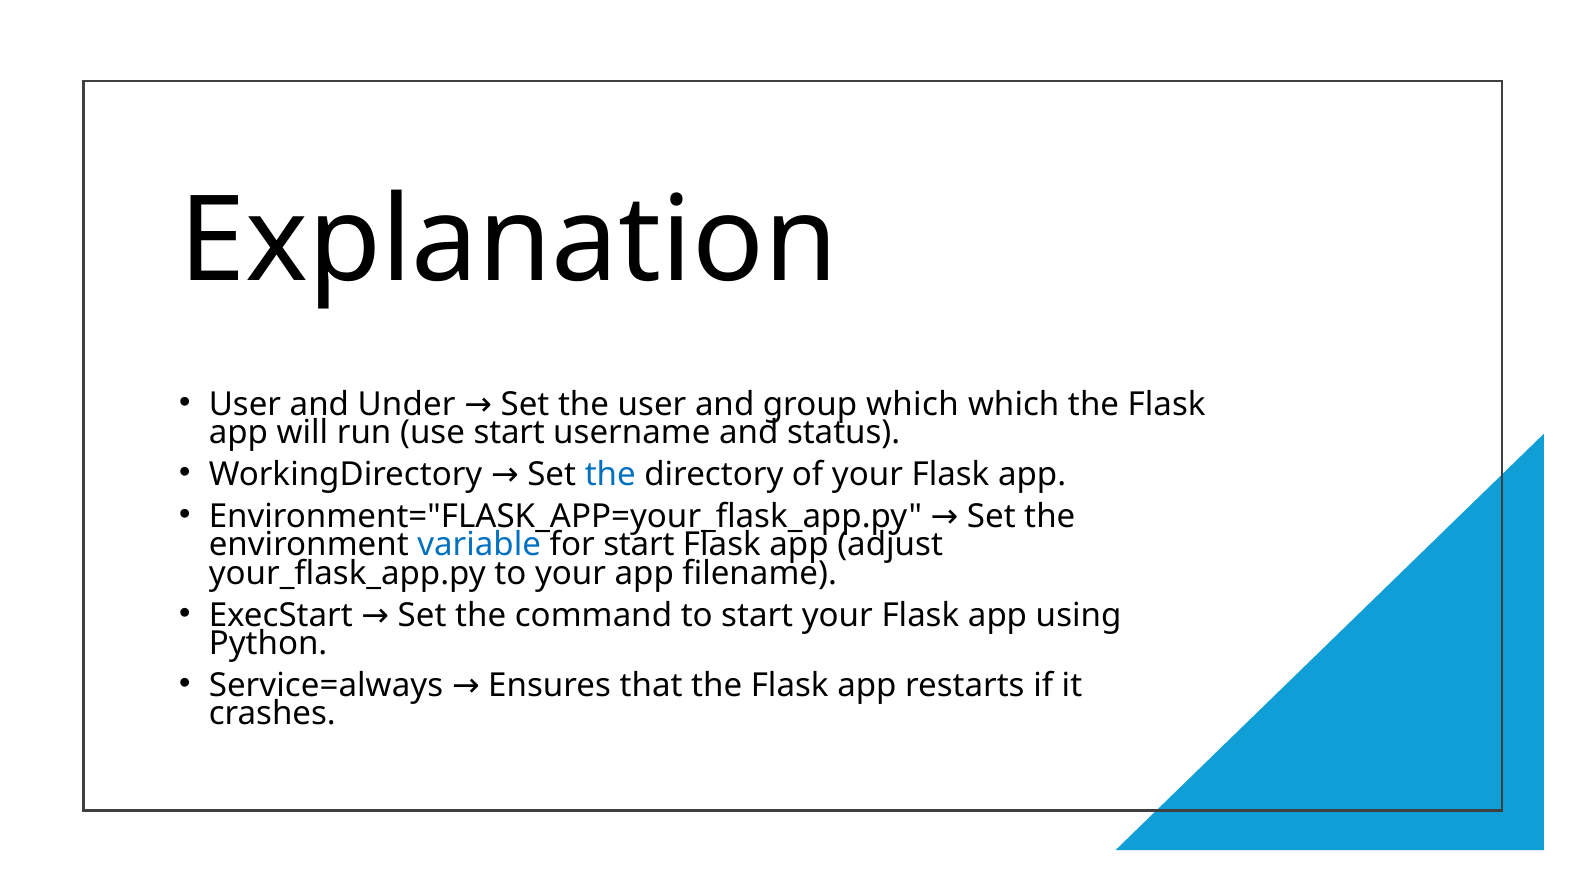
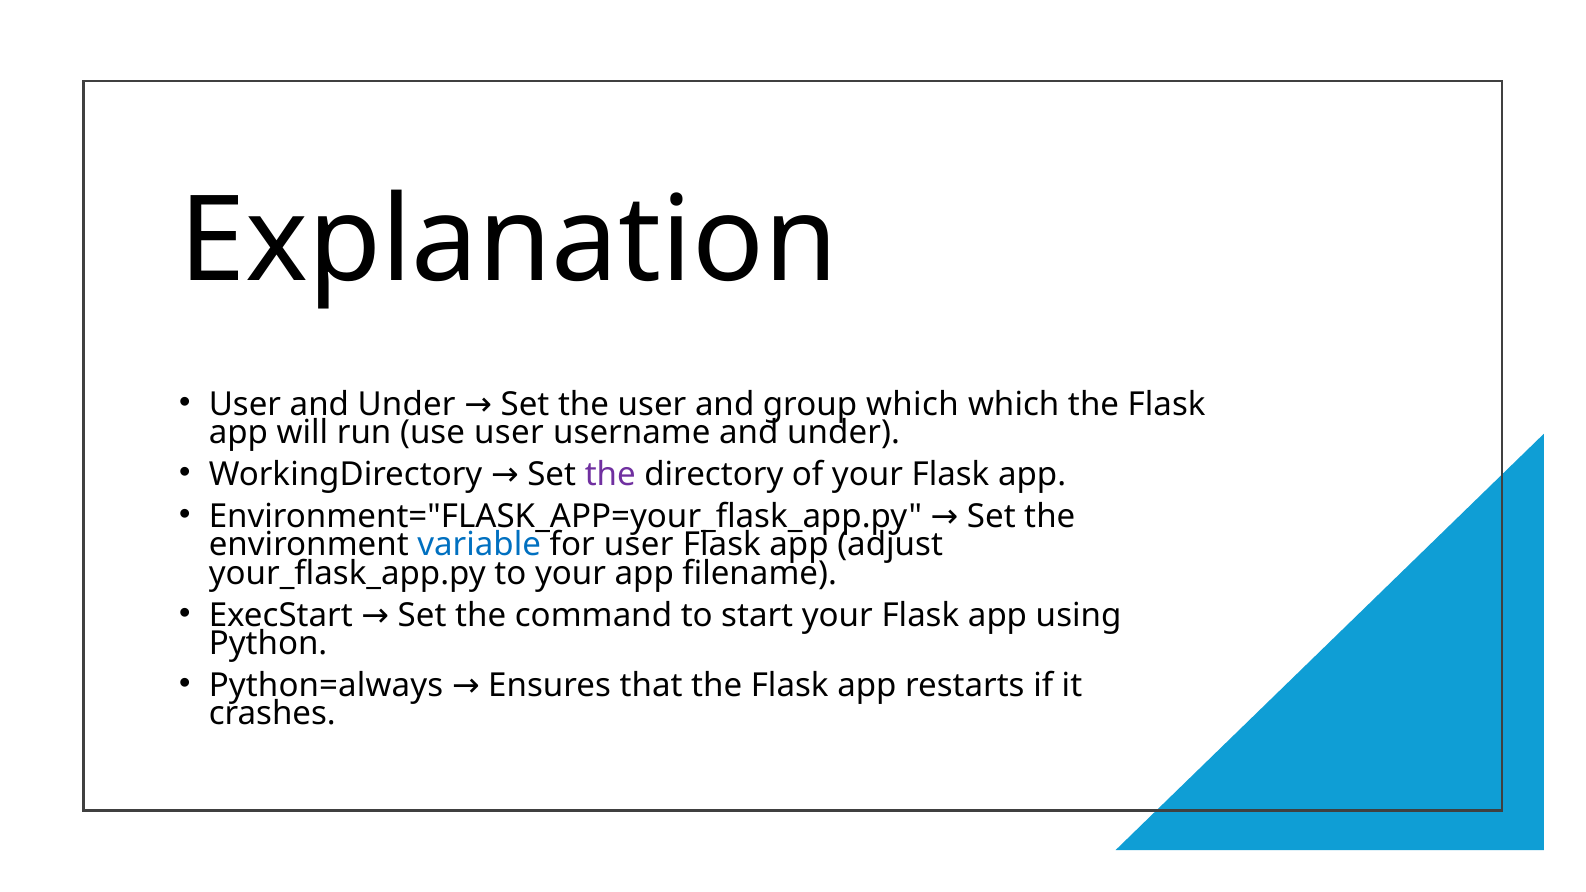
use start: start -> user
username and status: status -> under
the at (610, 475) colour: blue -> purple
for start: start -> user
Service=always: Service=always -> Python=always
